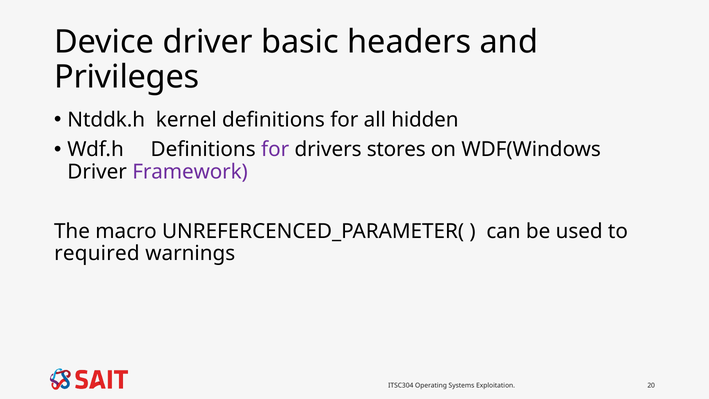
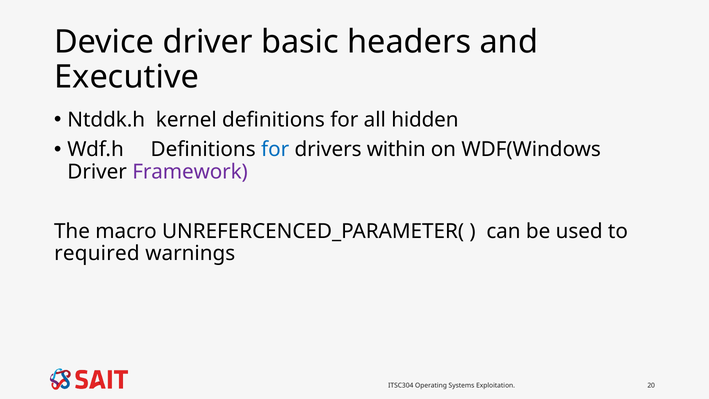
Privileges: Privileges -> Executive
for at (275, 150) colour: purple -> blue
stores: stores -> within
